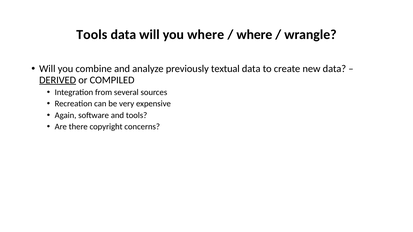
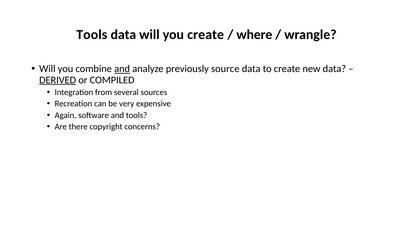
you where: where -> create
and at (122, 69) underline: none -> present
textual: textual -> source
